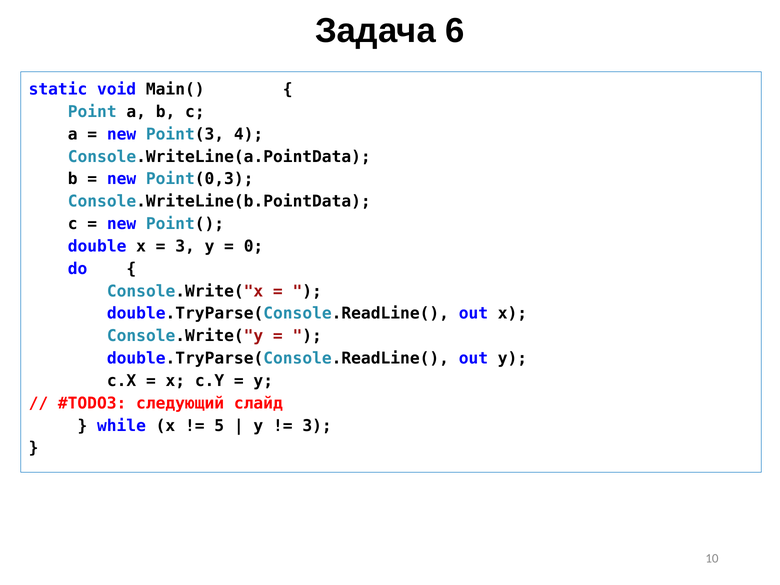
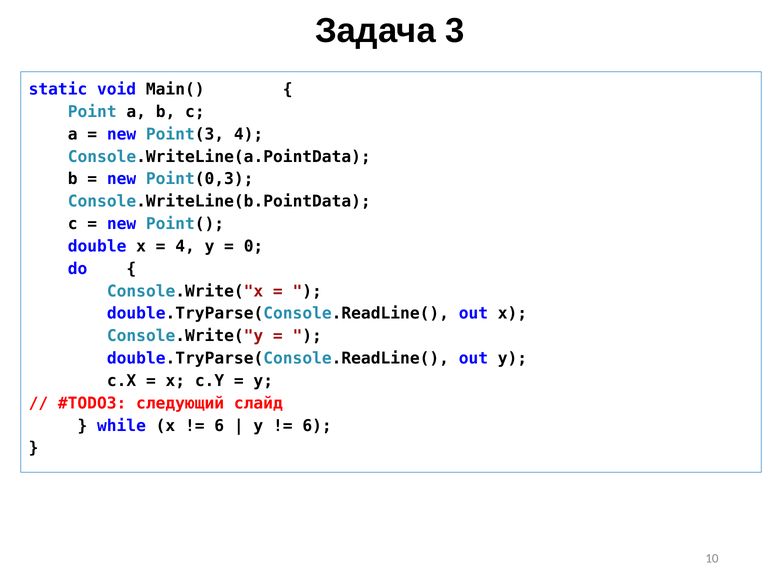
6: 6 -> 3
3 at (185, 246): 3 -> 4
5 at (219, 426): 5 -> 6
3 at (317, 426): 3 -> 6
